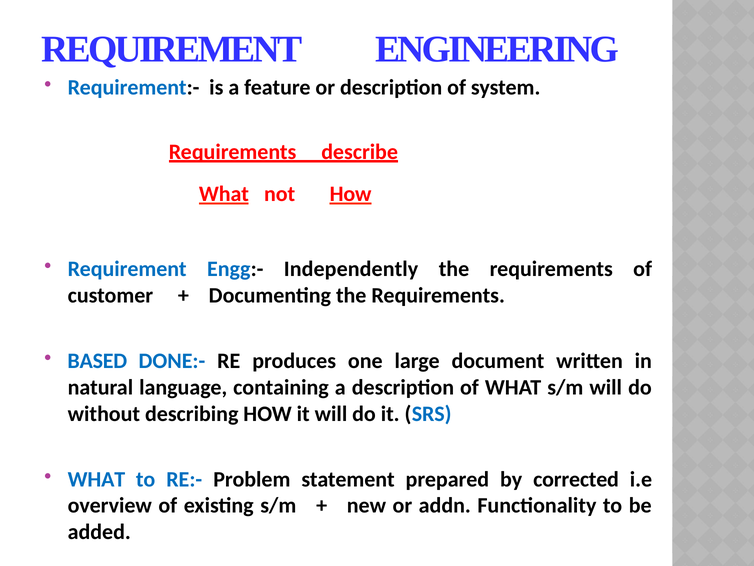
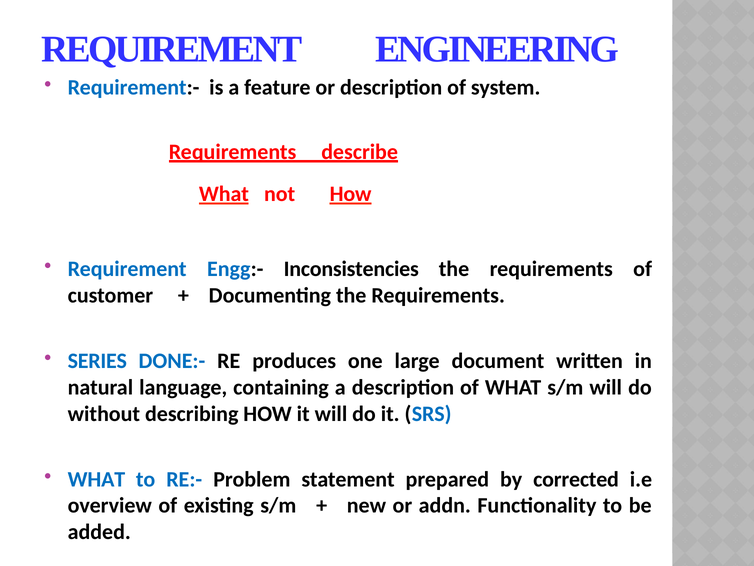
Independently: Independently -> Inconsistencies
BASED: BASED -> SERIES
